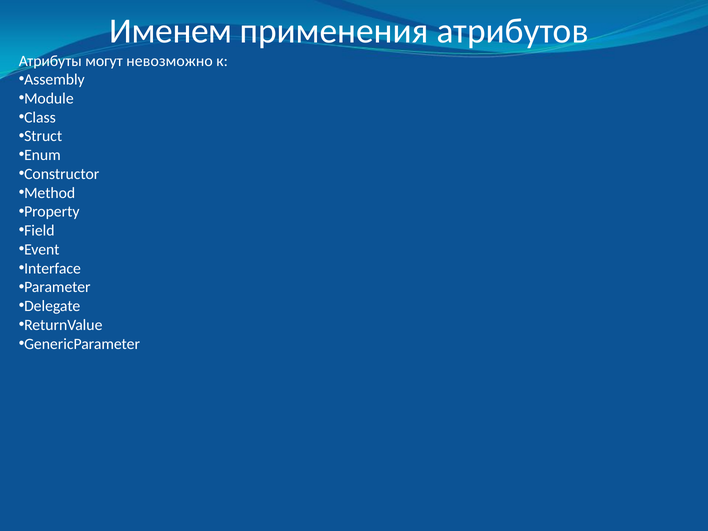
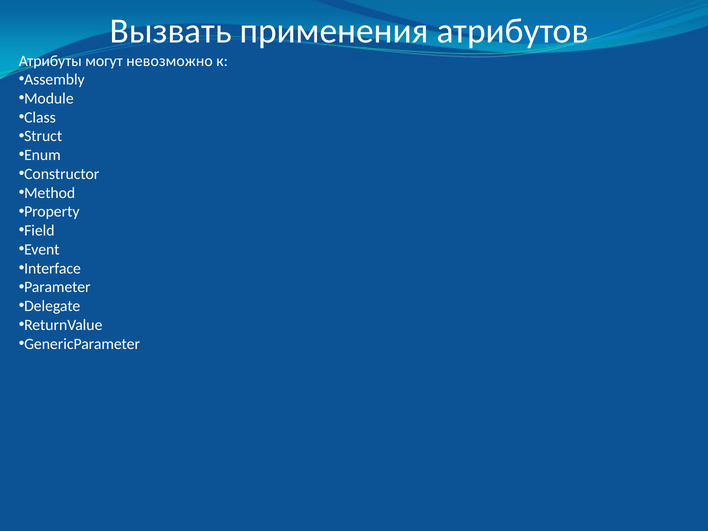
Именем: Именем -> Вызвать
